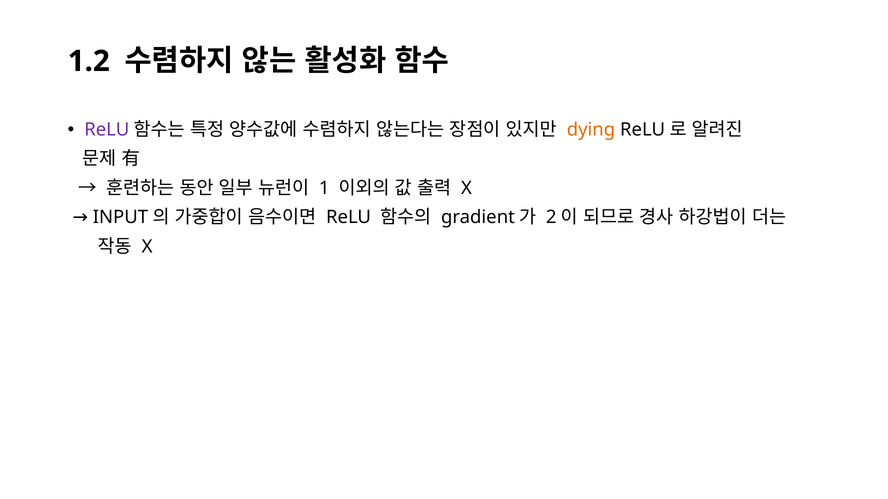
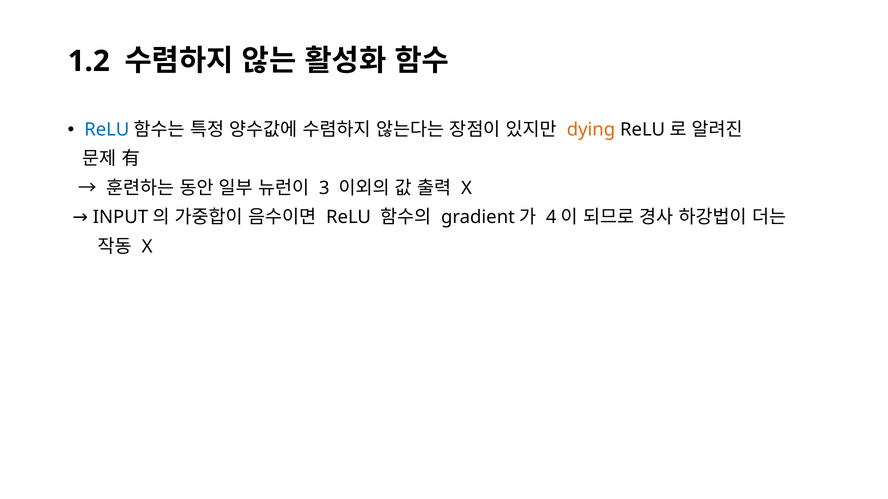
ReLU at (107, 130) colour: purple -> blue
1: 1 -> 3
2: 2 -> 4
